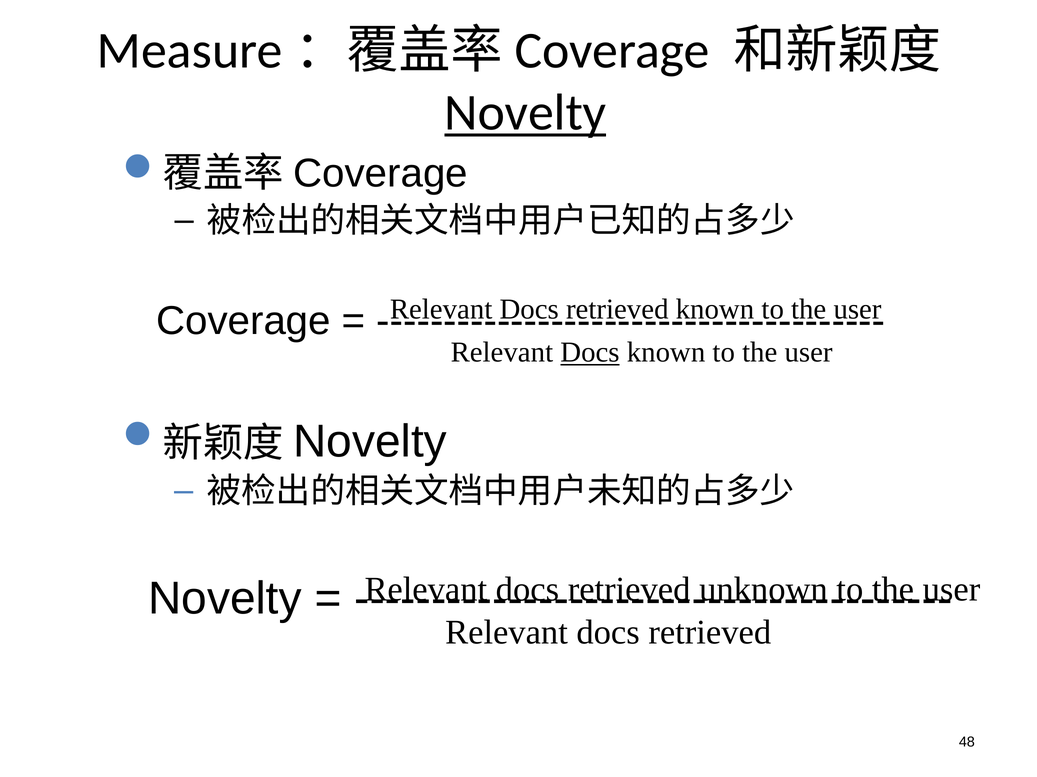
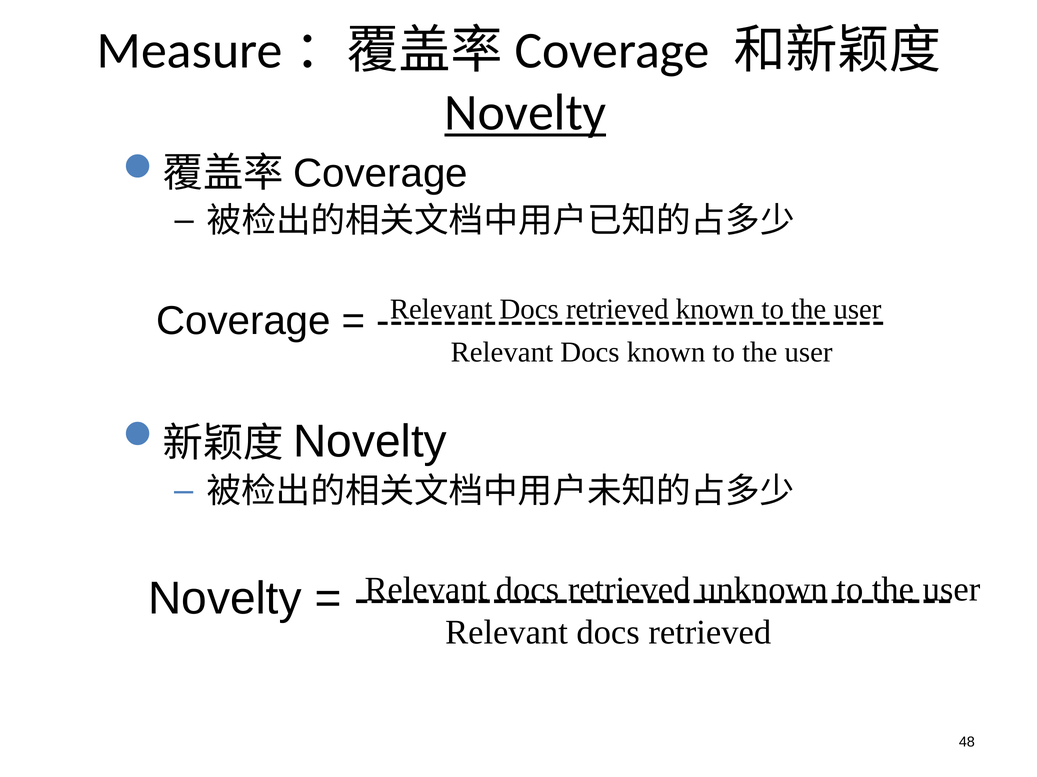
Docs at (590, 353) underline: present -> none
